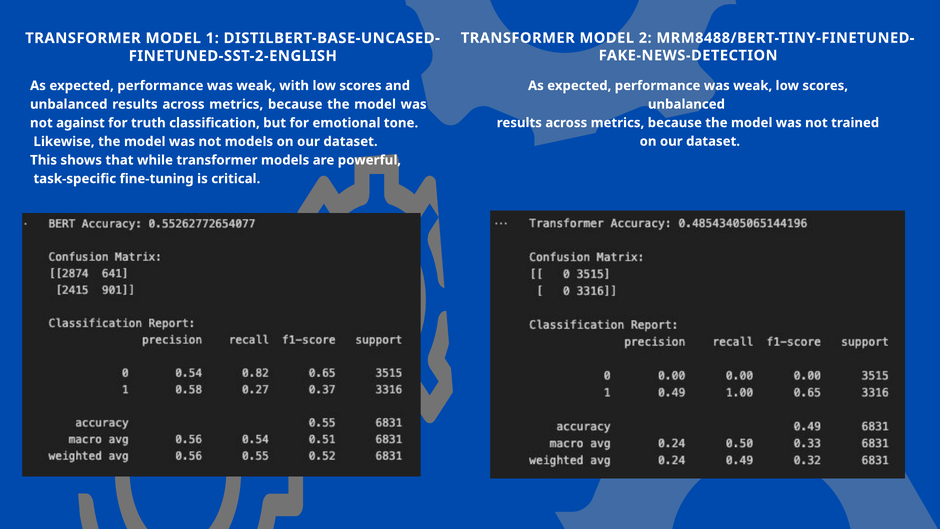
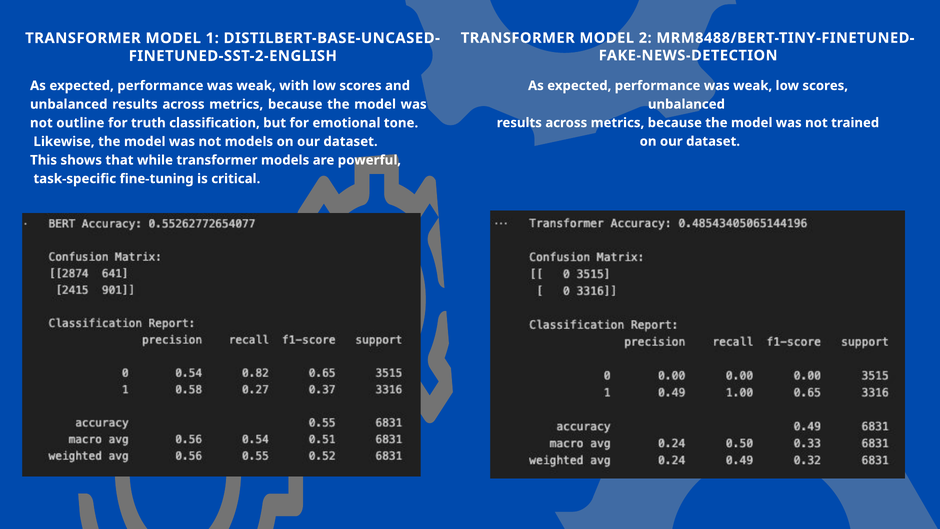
against: against -> outline
